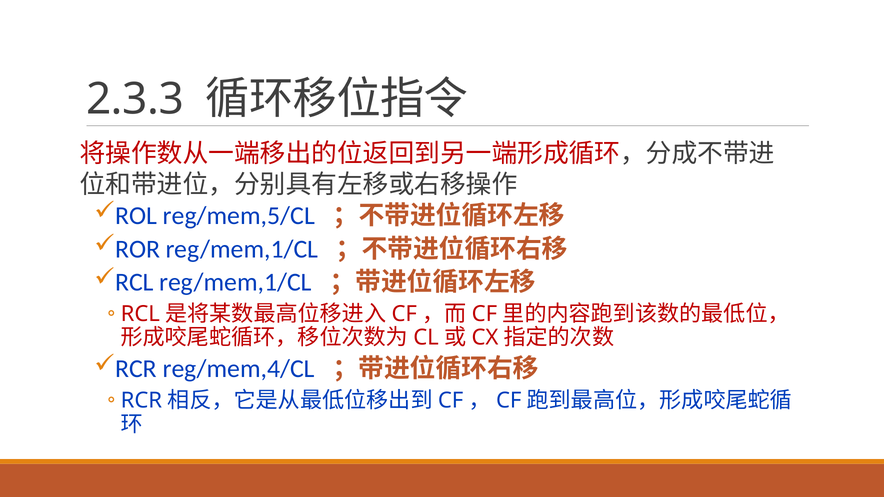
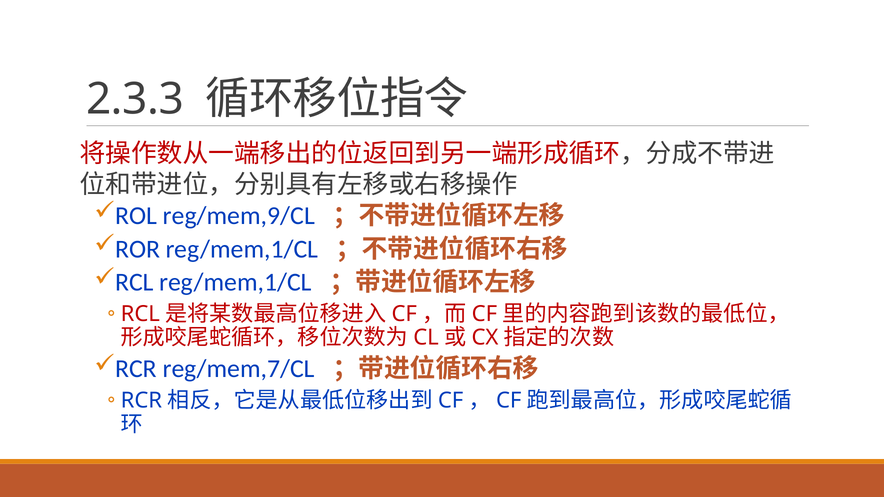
reg/mem,5/CL: reg/mem,5/CL -> reg/mem,9/CL
reg/mem,4/CL: reg/mem,4/CL -> reg/mem,7/CL
